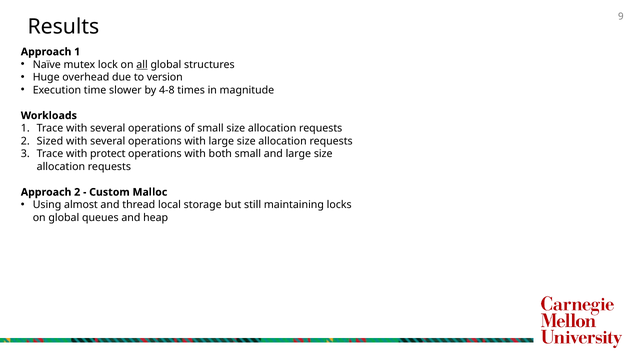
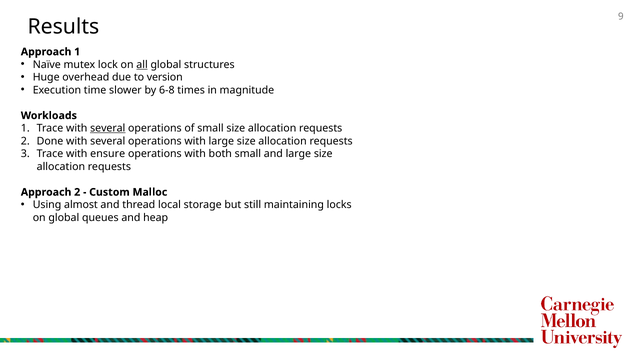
4-8: 4-8 -> 6-8
several at (108, 128) underline: none -> present
Sized: Sized -> Done
protect: protect -> ensure
